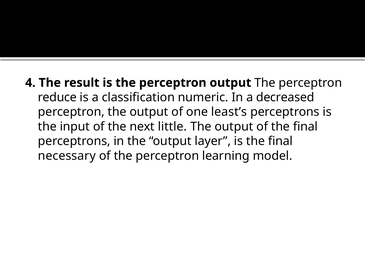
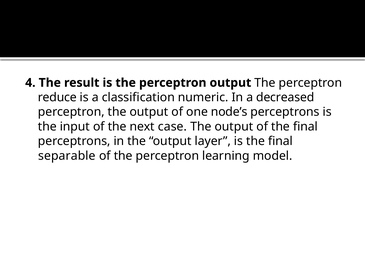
least’s: least’s -> node’s
little: little -> case
necessary: necessary -> separable
